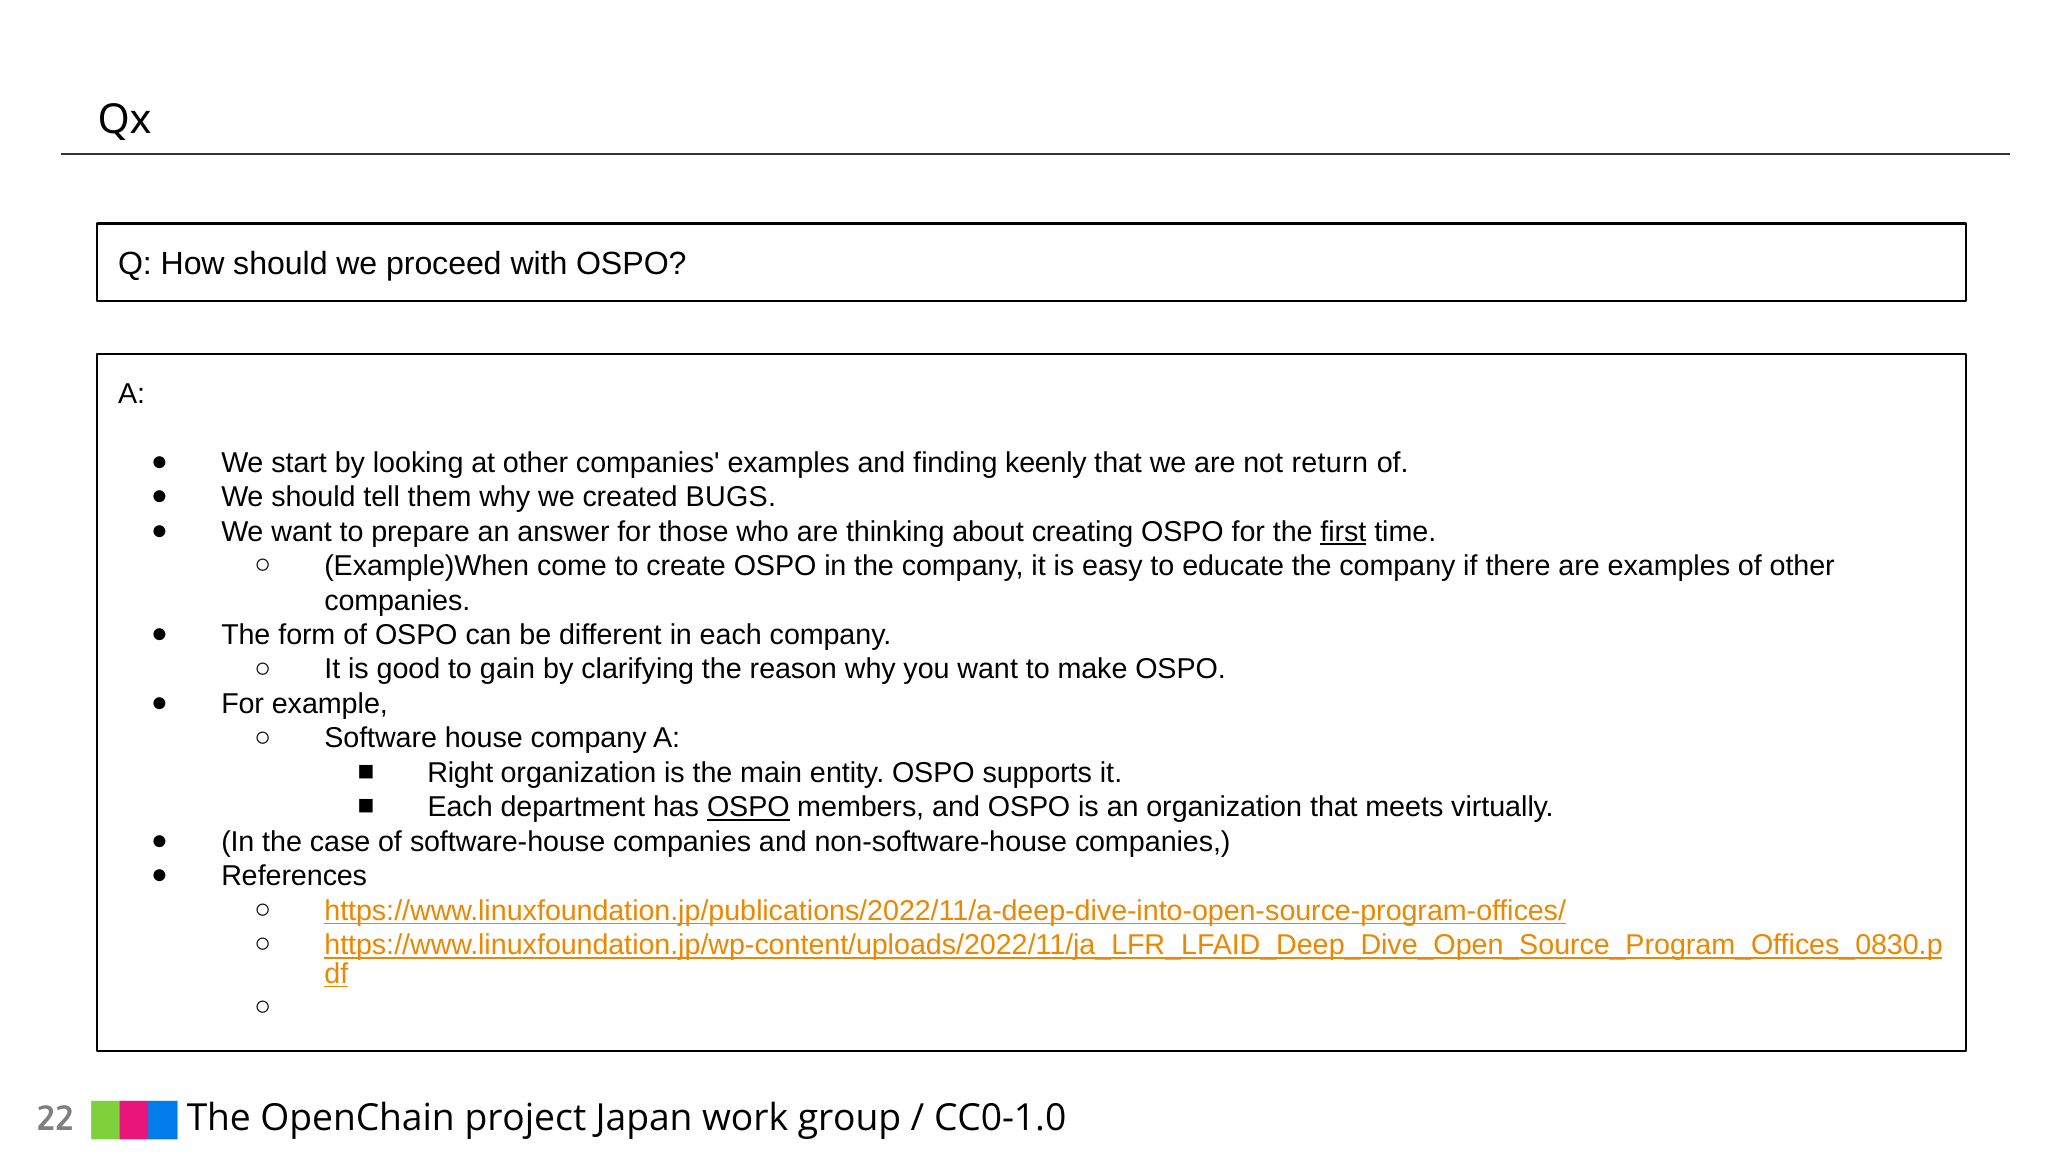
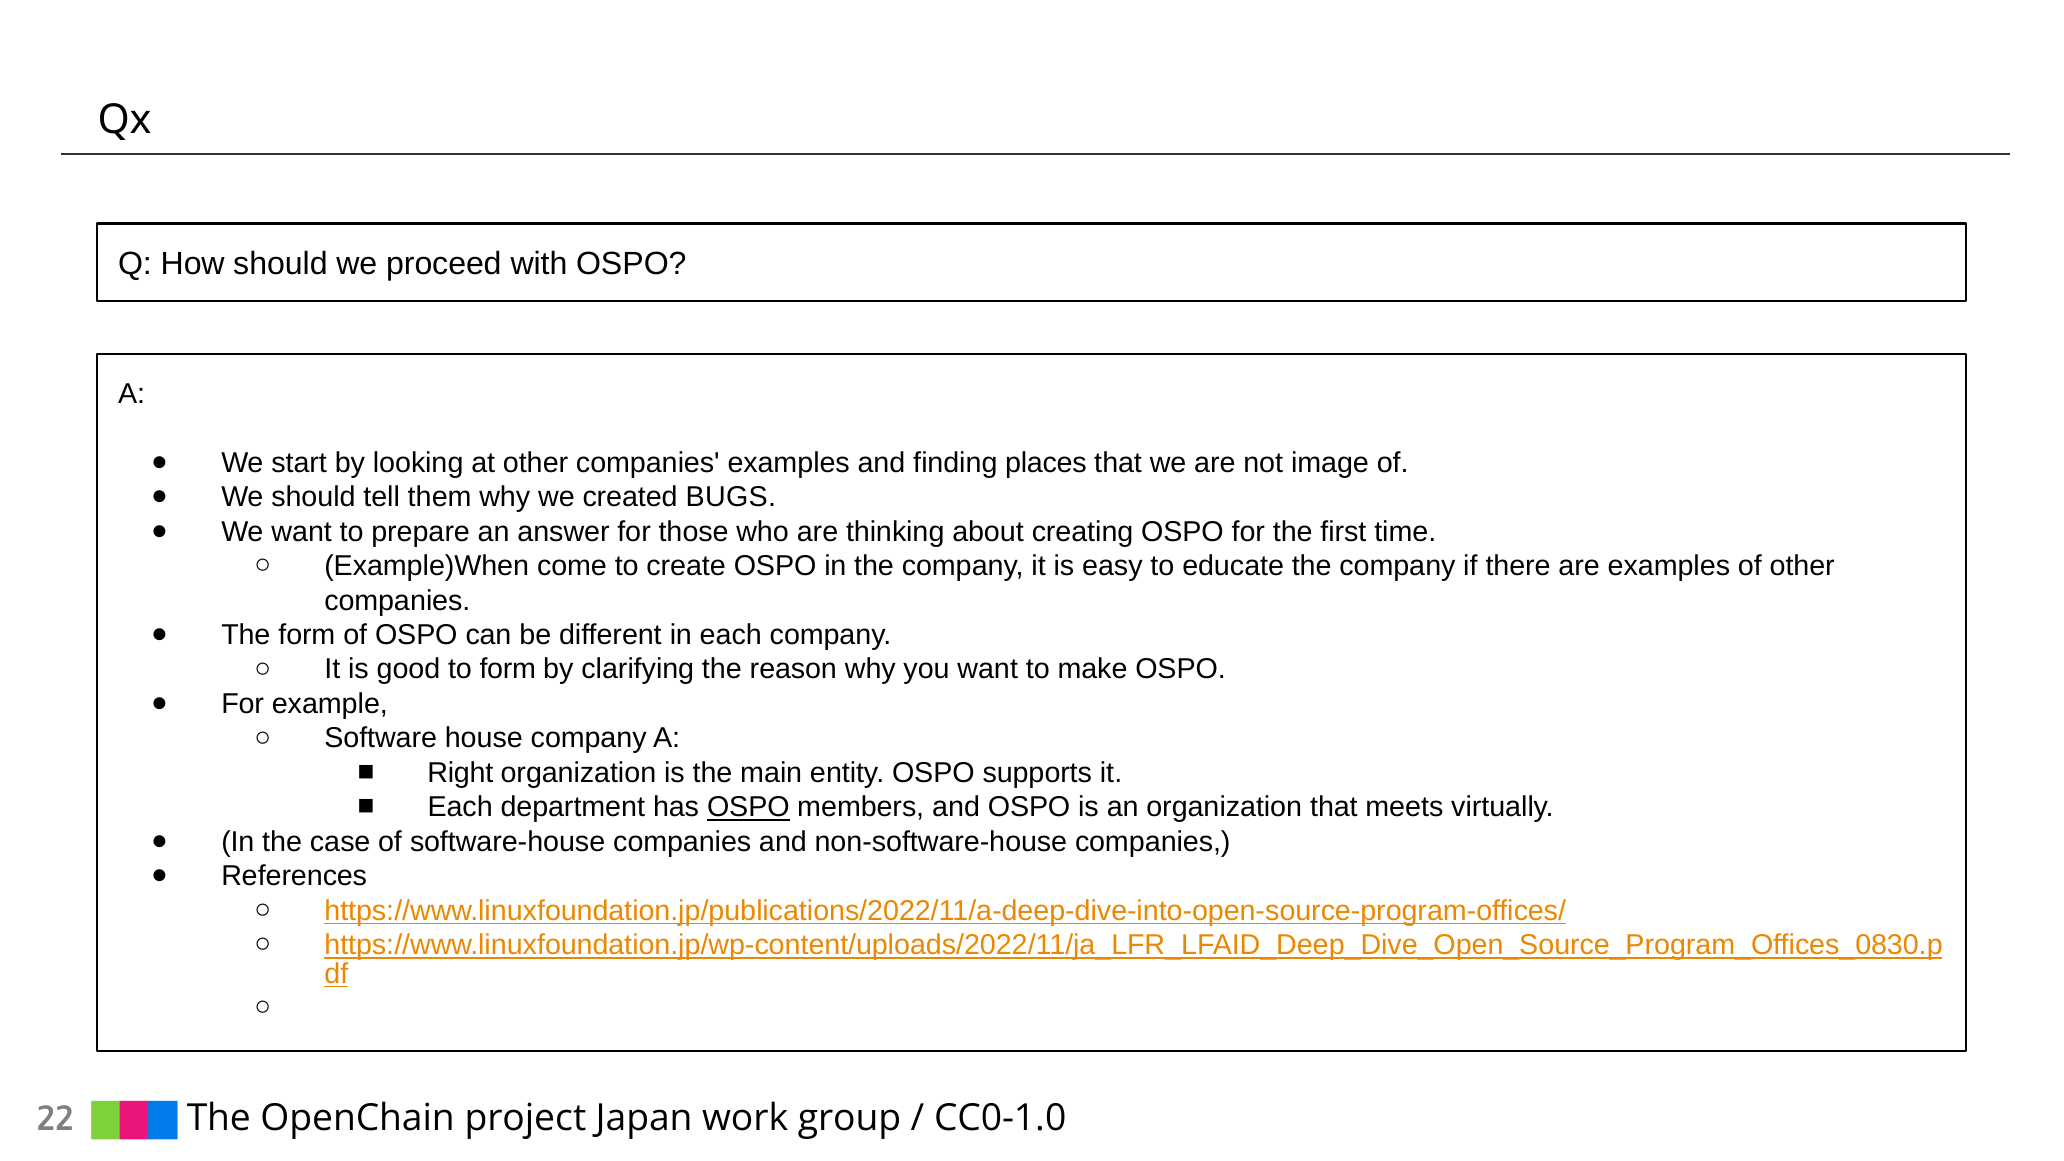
keenly: keenly -> places
return: return -> image
first underline: present -> none
to gain: gain -> form
